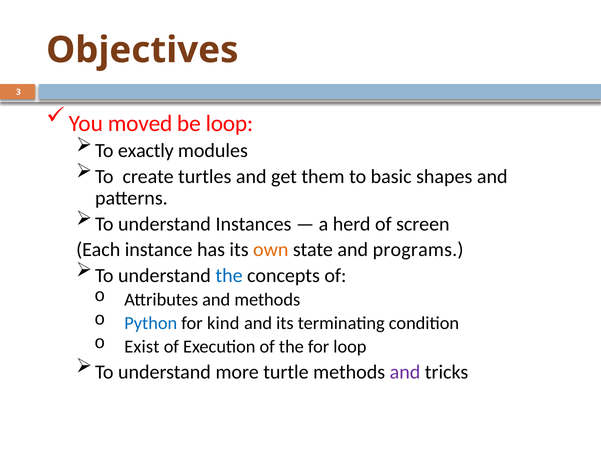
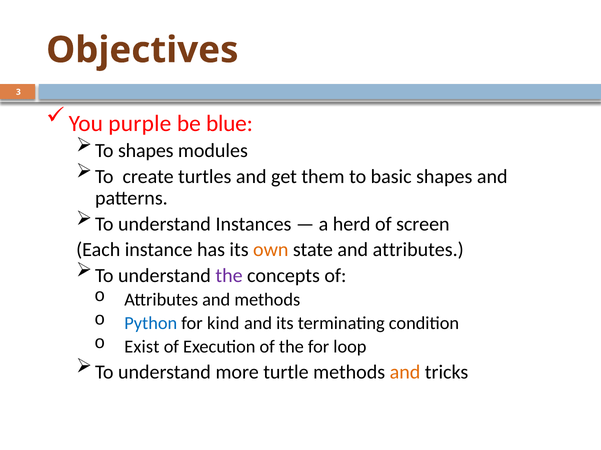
moved: moved -> purple
be loop: loop -> blue
To exactly: exactly -> shapes
and programs: programs -> attributes
the at (229, 276) colour: blue -> purple
and at (405, 373) colour: purple -> orange
